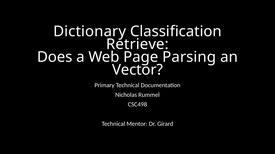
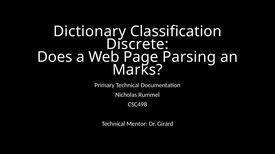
Retrieve: Retrieve -> Discrete
Vector: Vector -> Marks
